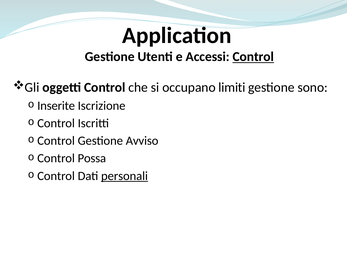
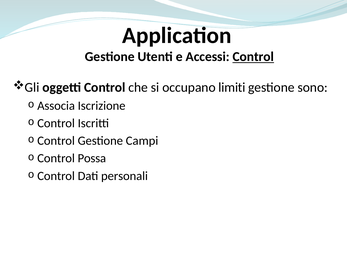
Inserite: Inserite -> Associa
Avviso: Avviso -> Campi
personali underline: present -> none
